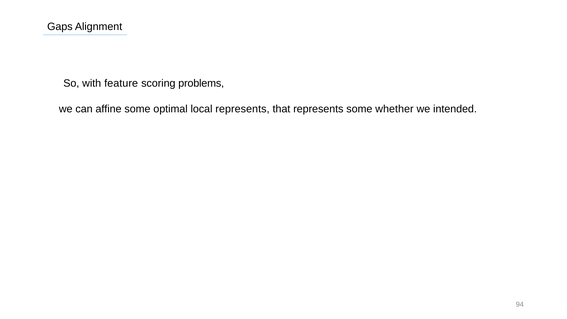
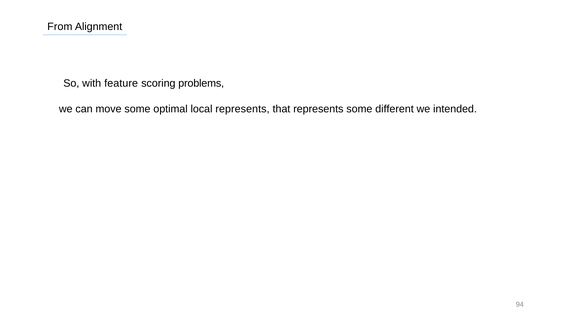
Gaps: Gaps -> From
affine: affine -> move
whether: whether -> different
